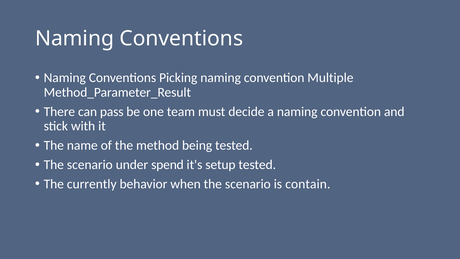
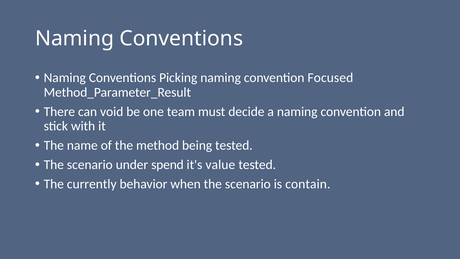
Multiple: Multiple -> Focused
pass: pass -> void
setup: setup -> value
